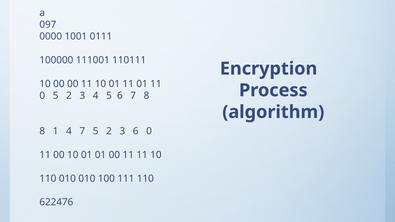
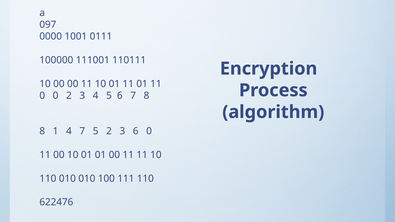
0 5: 5 -> 0
